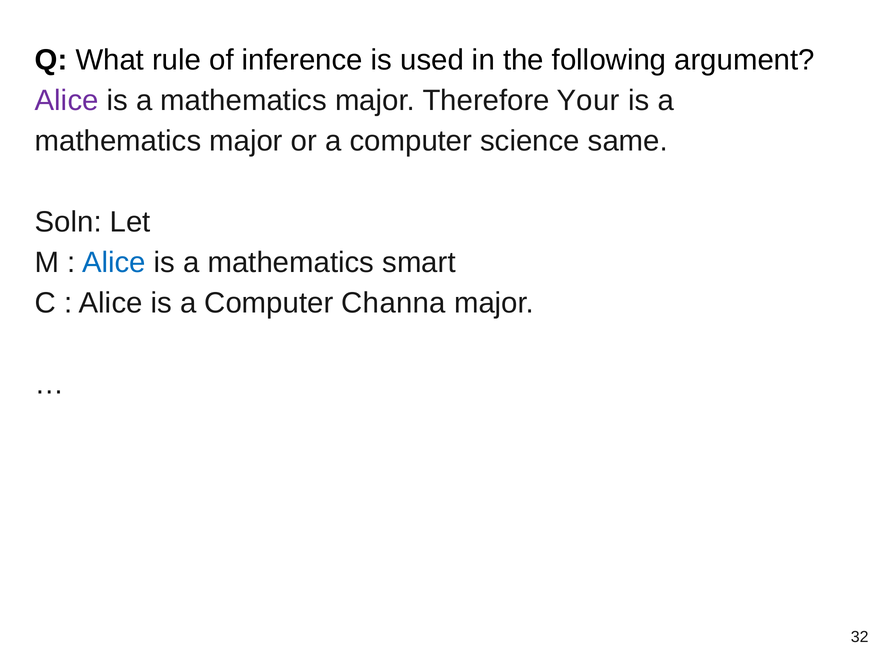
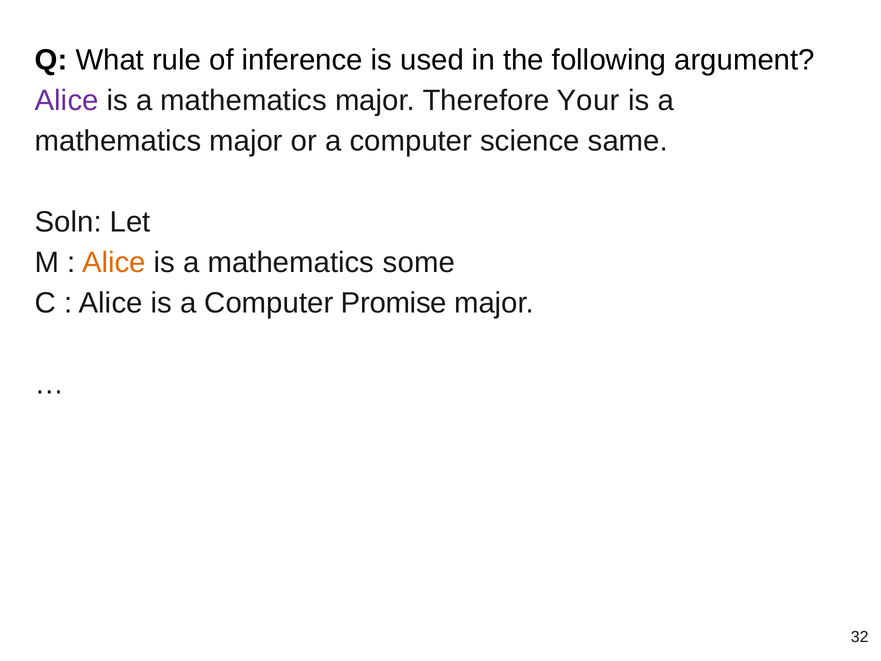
Alice at (114, 262) colour: blue -> orange
smart: smart -> some
Channa: Channa -> Promise
